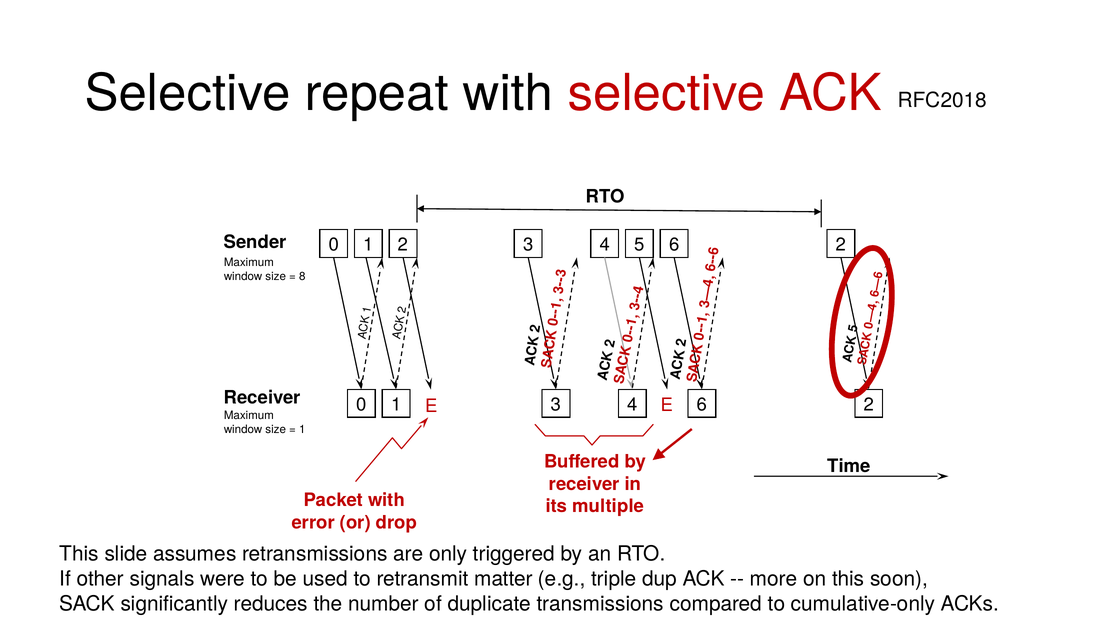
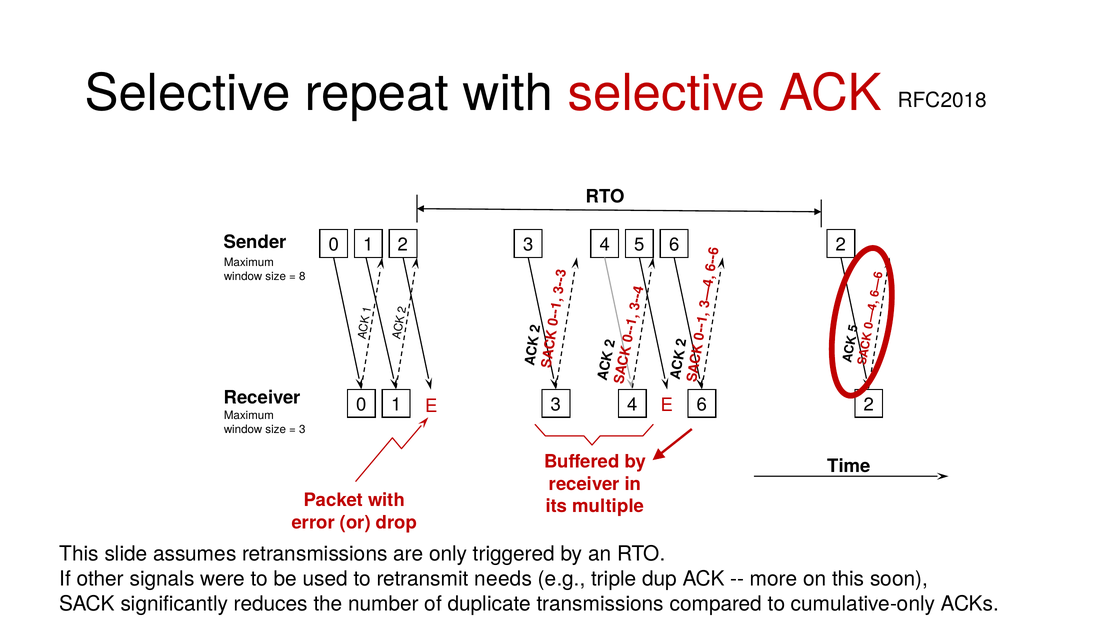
1 at (302, 429): 1 -> 3
matter: matter -> needs
